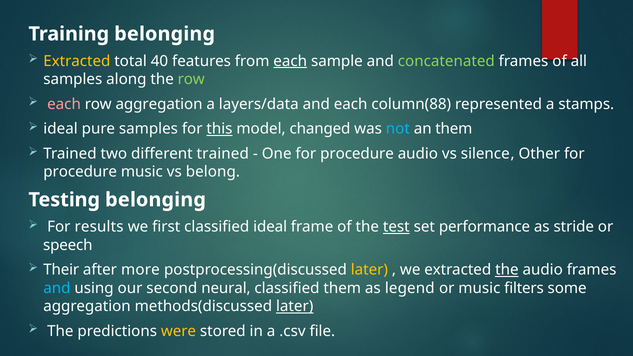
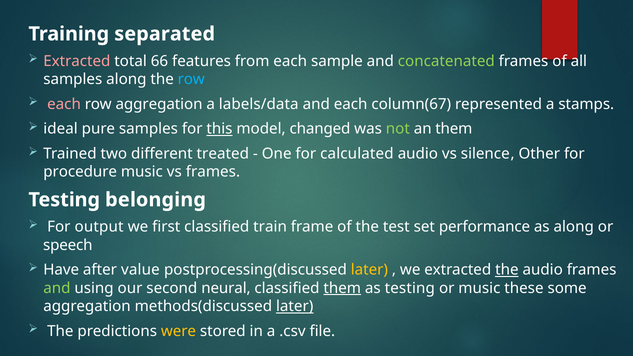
Training belonging: belonging -> separated
Extracted at (77, 61) colour: yellow -> pink
40: 40 -> 66
each at (290, 61) underline: present -> none
row at (191, 79) colour: light green -> light blue
layers/data: layers/data -> labels/data
column(88: column(88 -> column(67
not colour: light blue -> light green
different trained: trained -> treated
One for procedure: procedure -> calculated
vs belong: belong -> frames
results: results -> output
classified ideal: ideal -> train
test underline: present -> none
as stride: stride -> along
Their: Their -> Have
more: more -> value
and at (57, 288) colour: light blue -> light green
them at (342, 288) underline: none -> present
as legend: legend -> testing
filters: filters -> these
